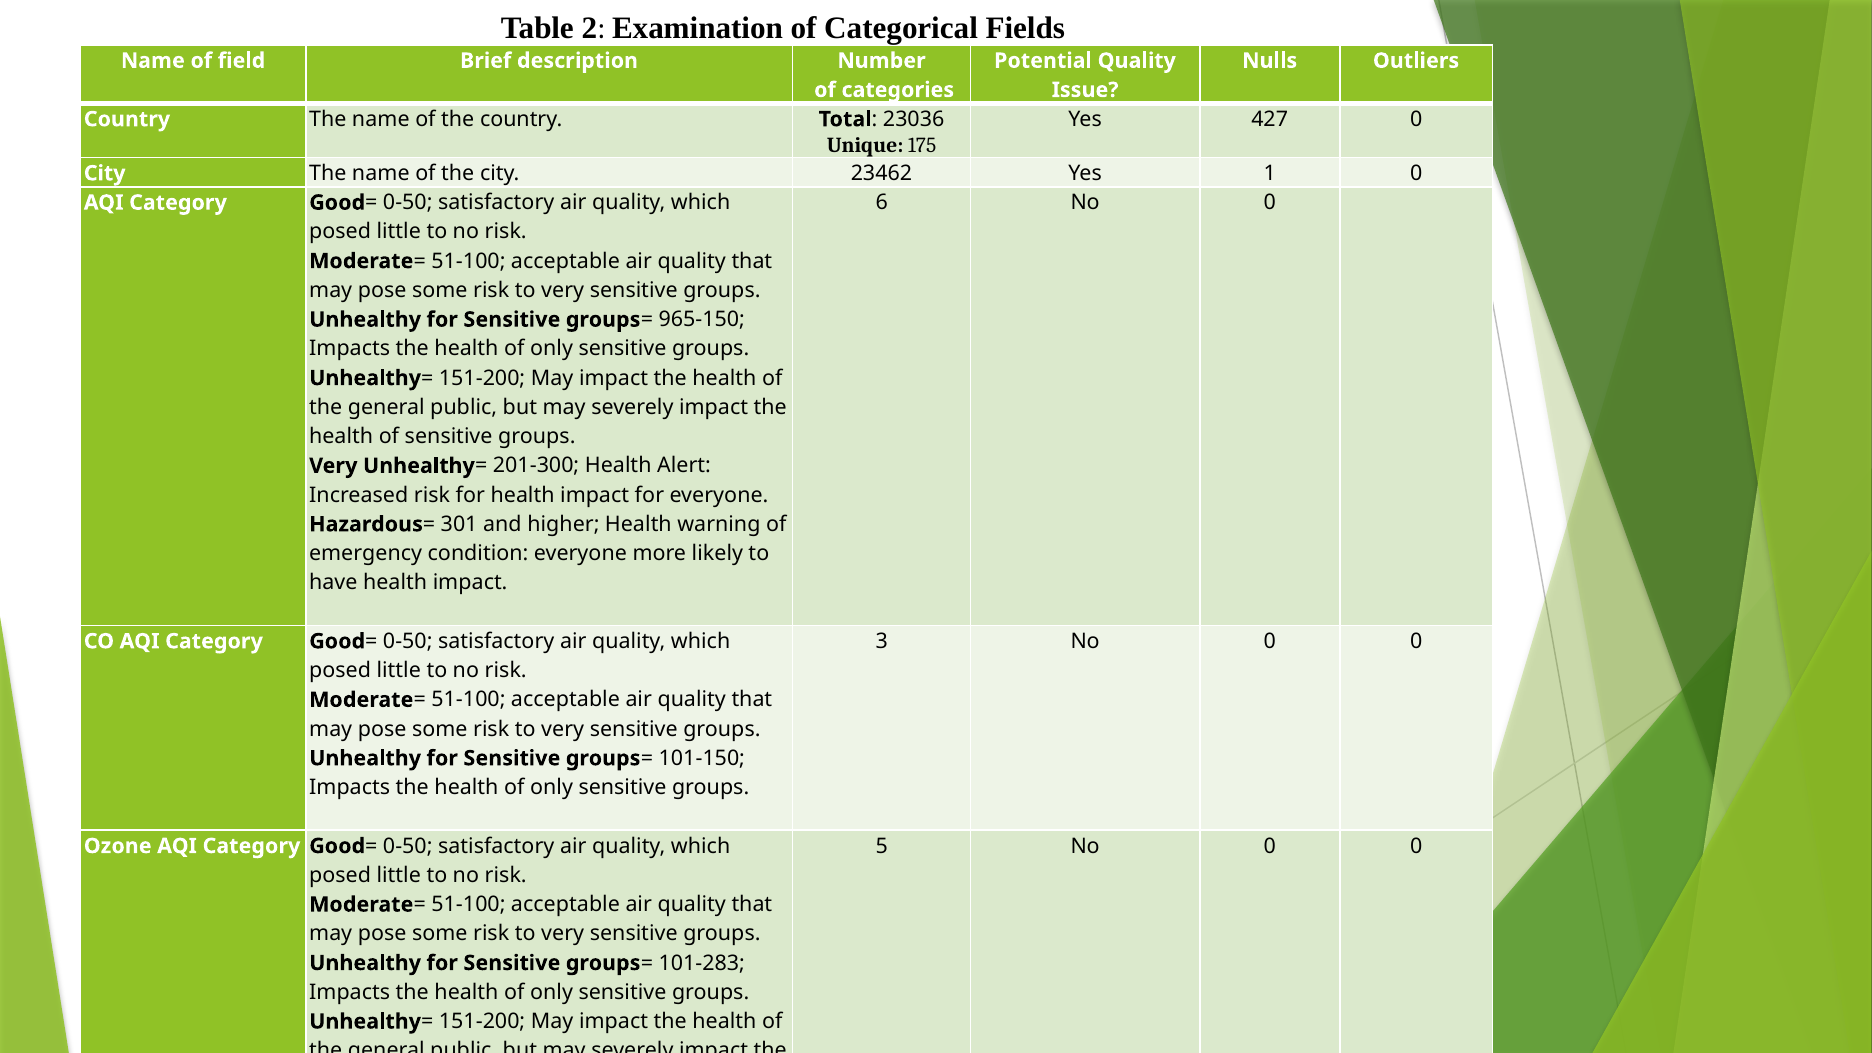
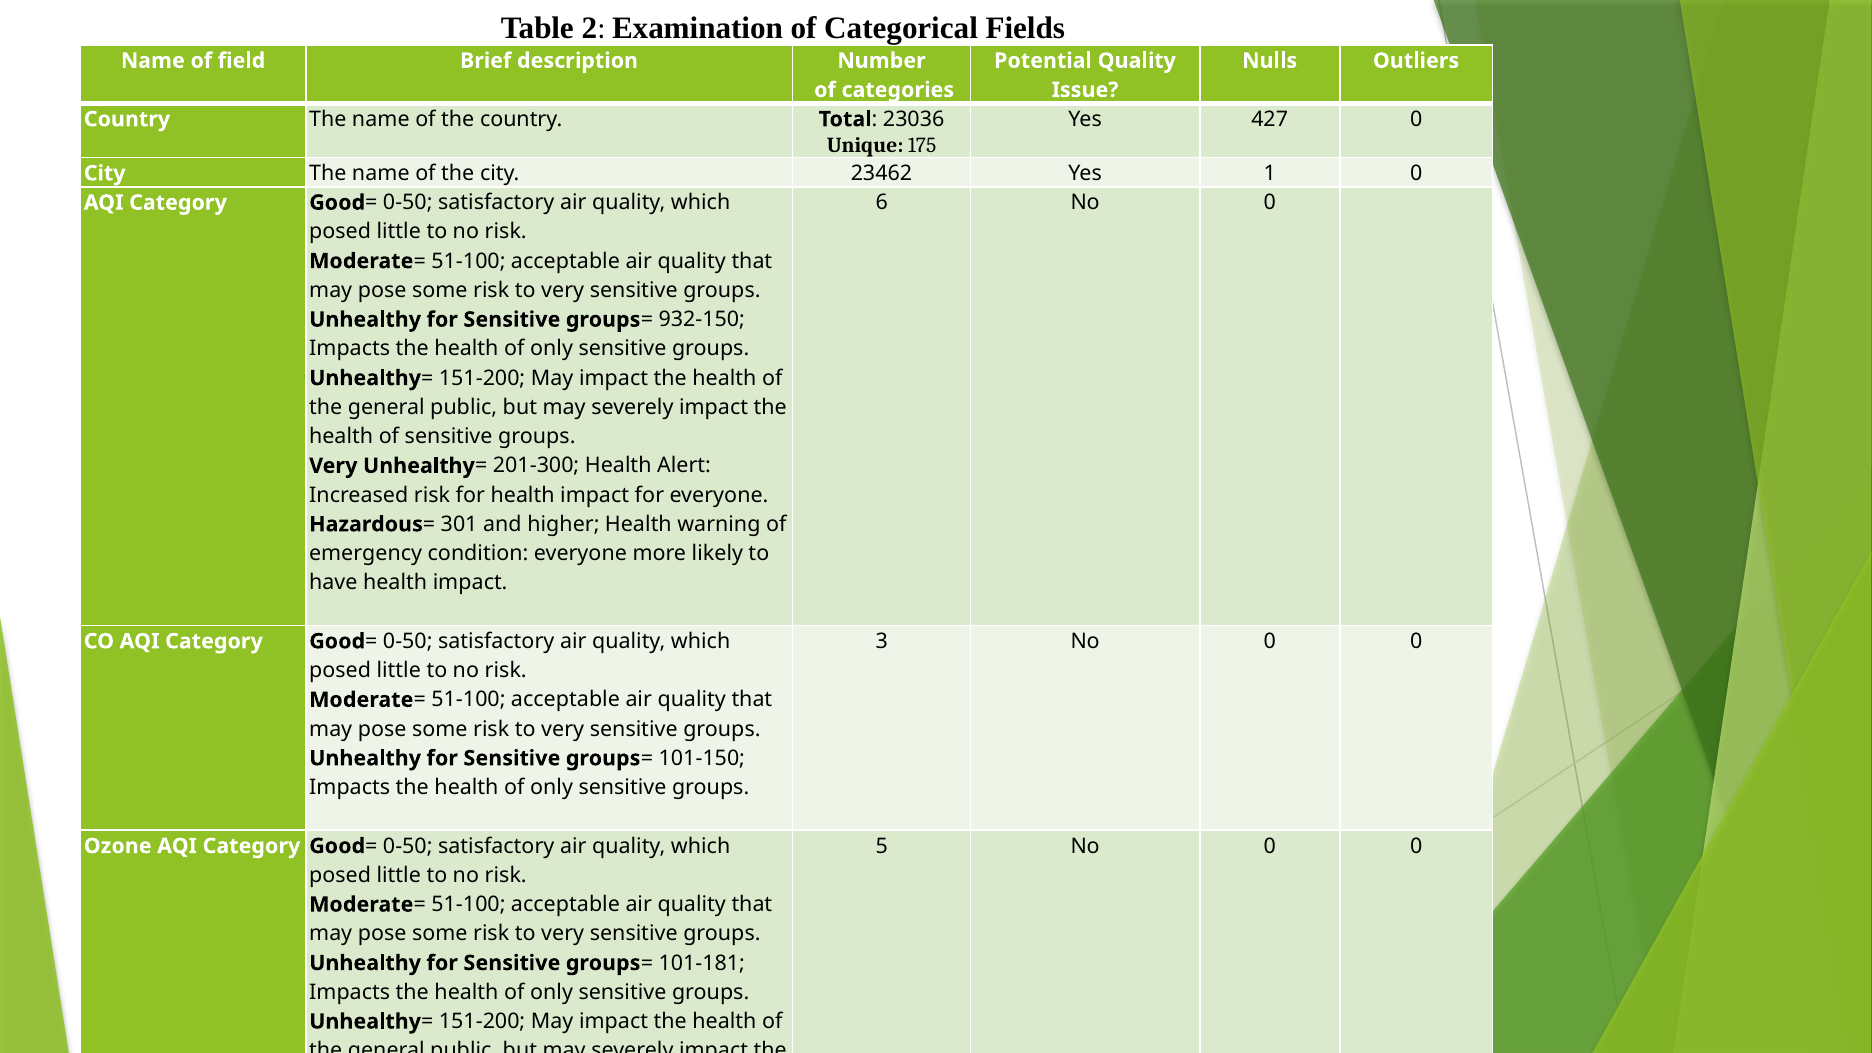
965-150: 965-150 -> 932-150
101-283: 101-283 -> 101-181
